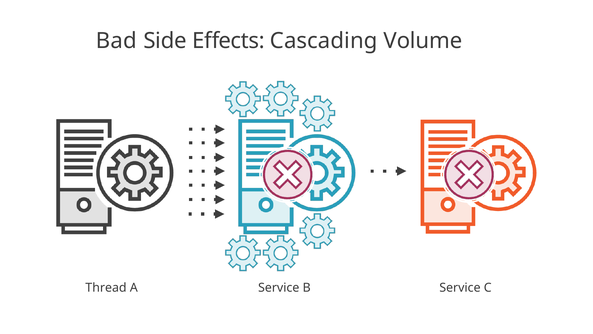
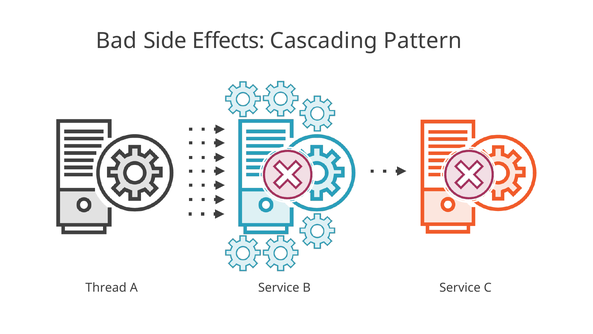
Volume: Volume -> Pattern
